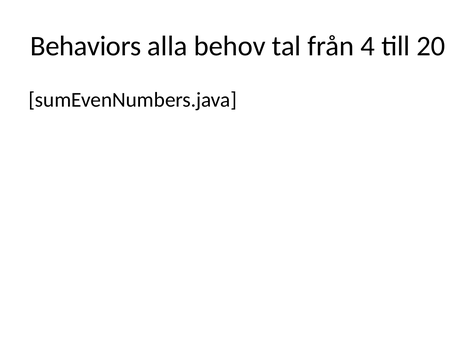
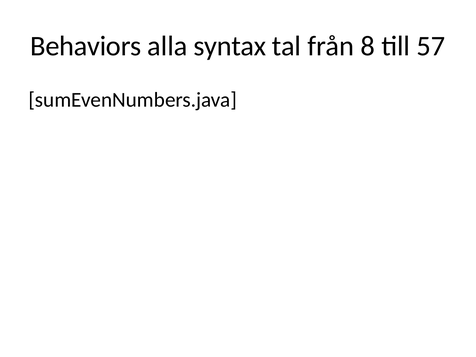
behov: behov -> syntax
4: 4 -> 8
20: 20 -> 57
